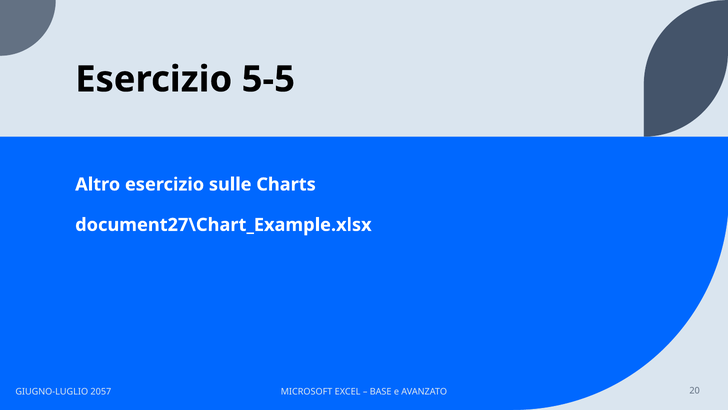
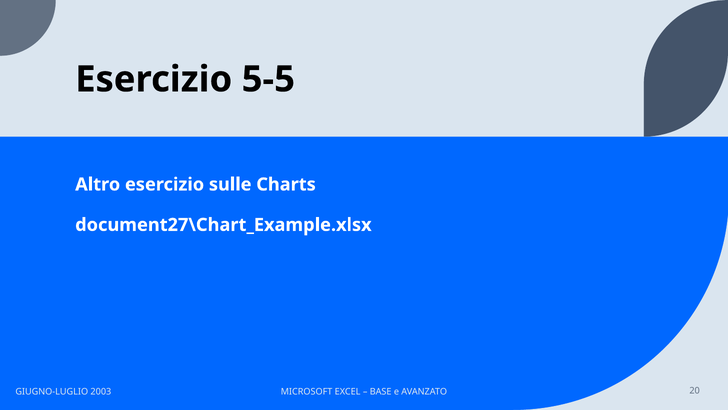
2057: 2057 -> 2003
